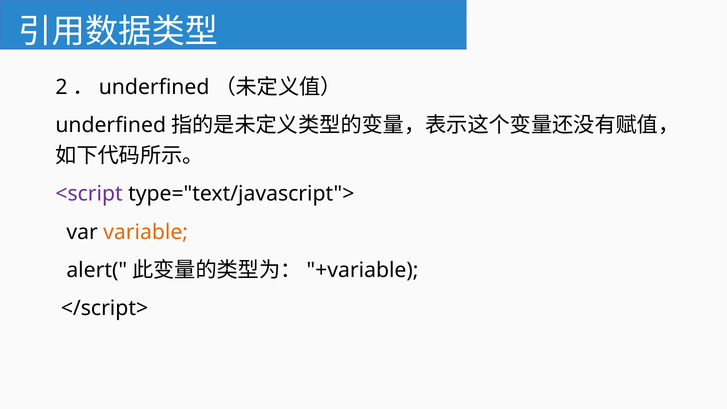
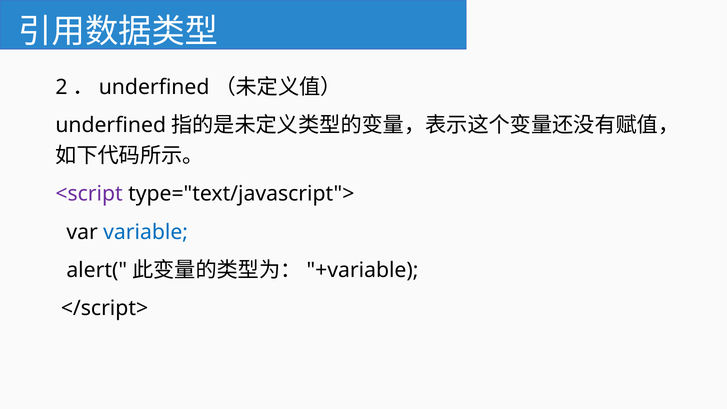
variable colour: orange -> blue
